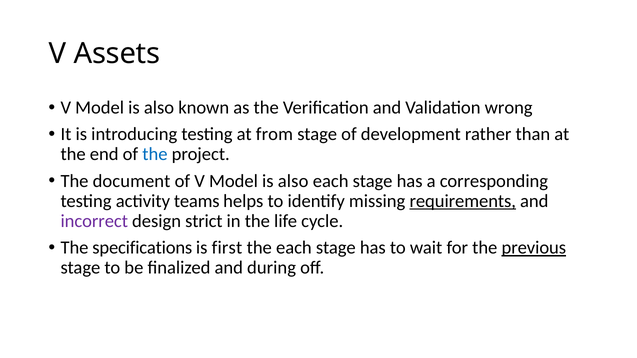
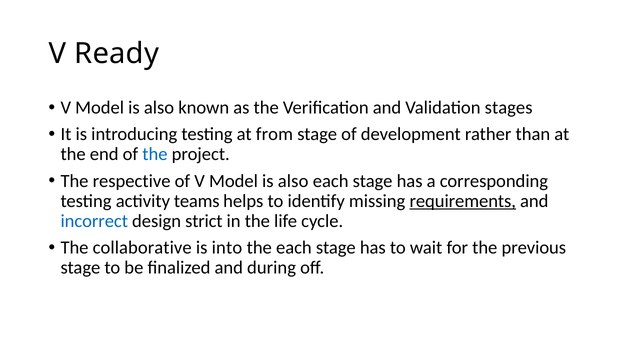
Assets: Assets -> Ready
wrong: wrong -> stages
document: document -> respective
incorrect colour: purple -> blue
specifications: specifications -> collaborative
first: first -> into
previous underline: present -> none
